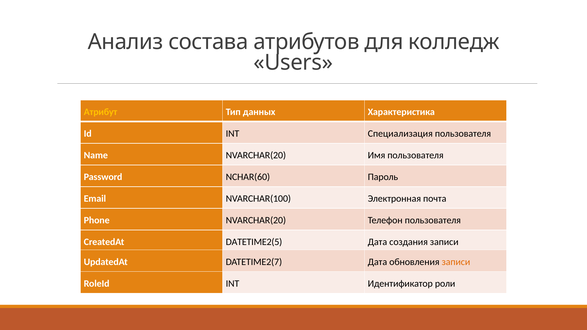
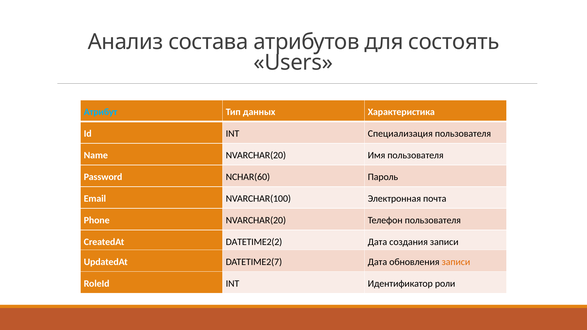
колледж: колледж -> состоять
Атрибут colour: yellow -> light blue
DATETIME2(5: DATETIME2(5 -> DATETIME2(2
